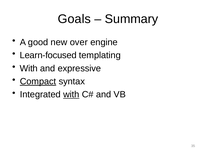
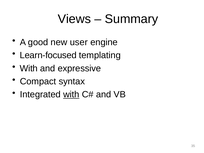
Goals: Goals -> Views
over: over -> user
Compact underline: present -> none
